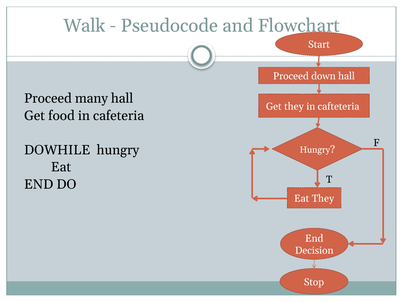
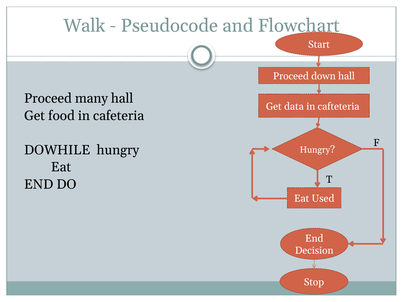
Get they: they -> data
Eat They: They -> Used
